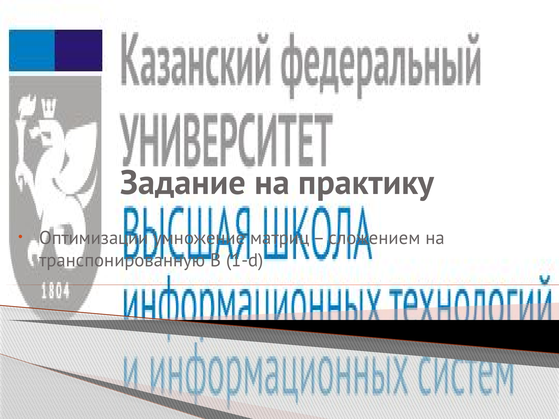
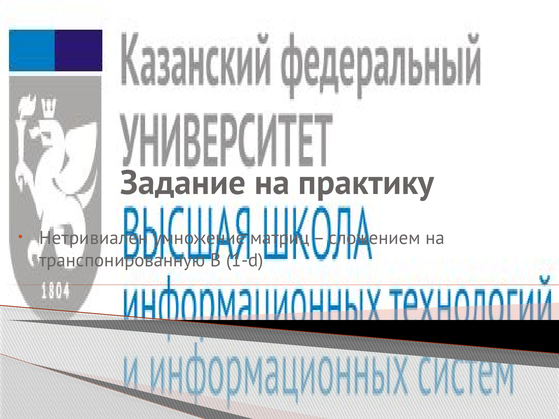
Оптимизации: Оптимизации -> Нетривиален
